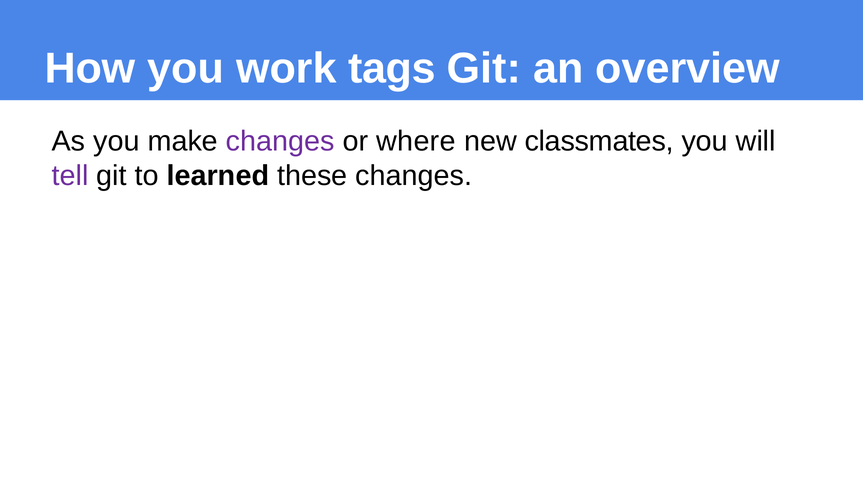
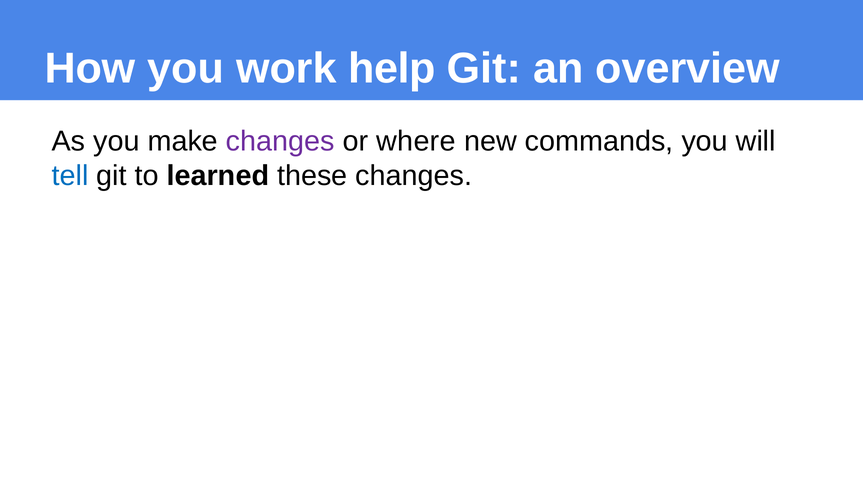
tags: tags -> help
classmates: classmates -> commands
tell colour: purple -> blue
